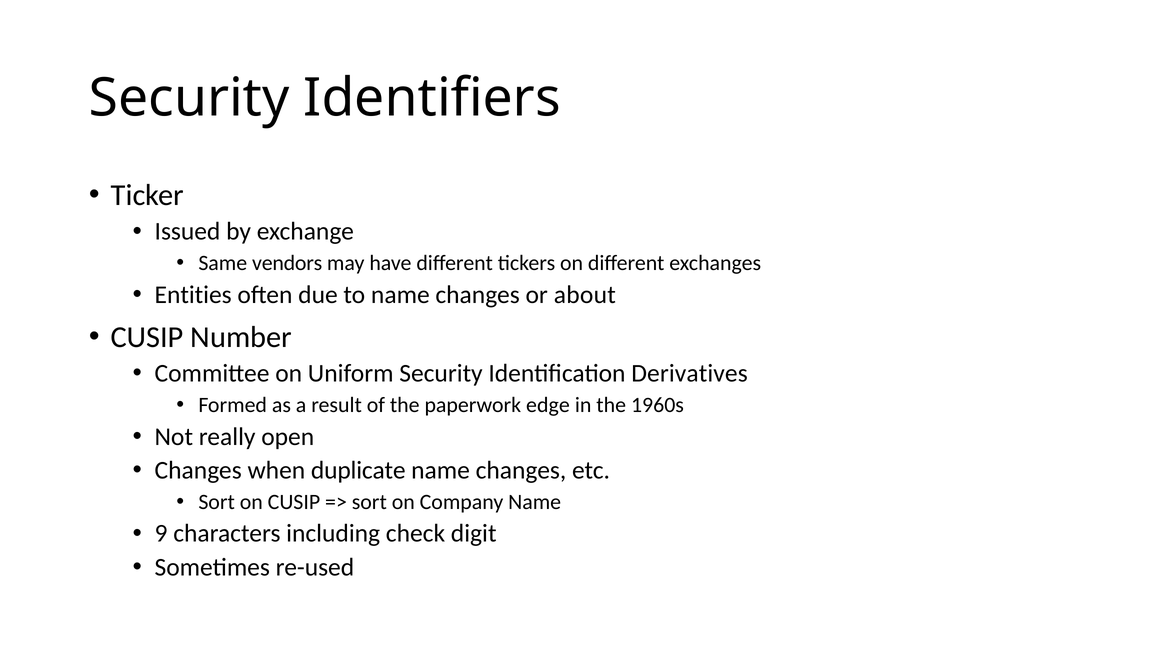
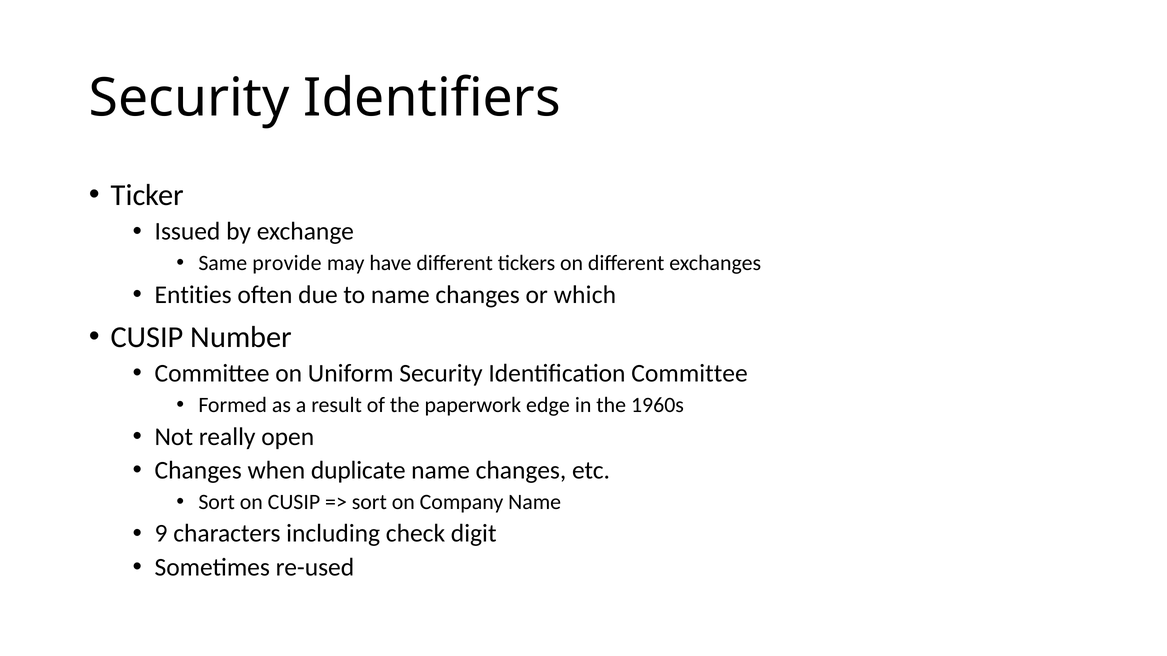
vendors: vendors -> provide
about: about -> which
Identification Derivatives: Derivatives -> Committee
